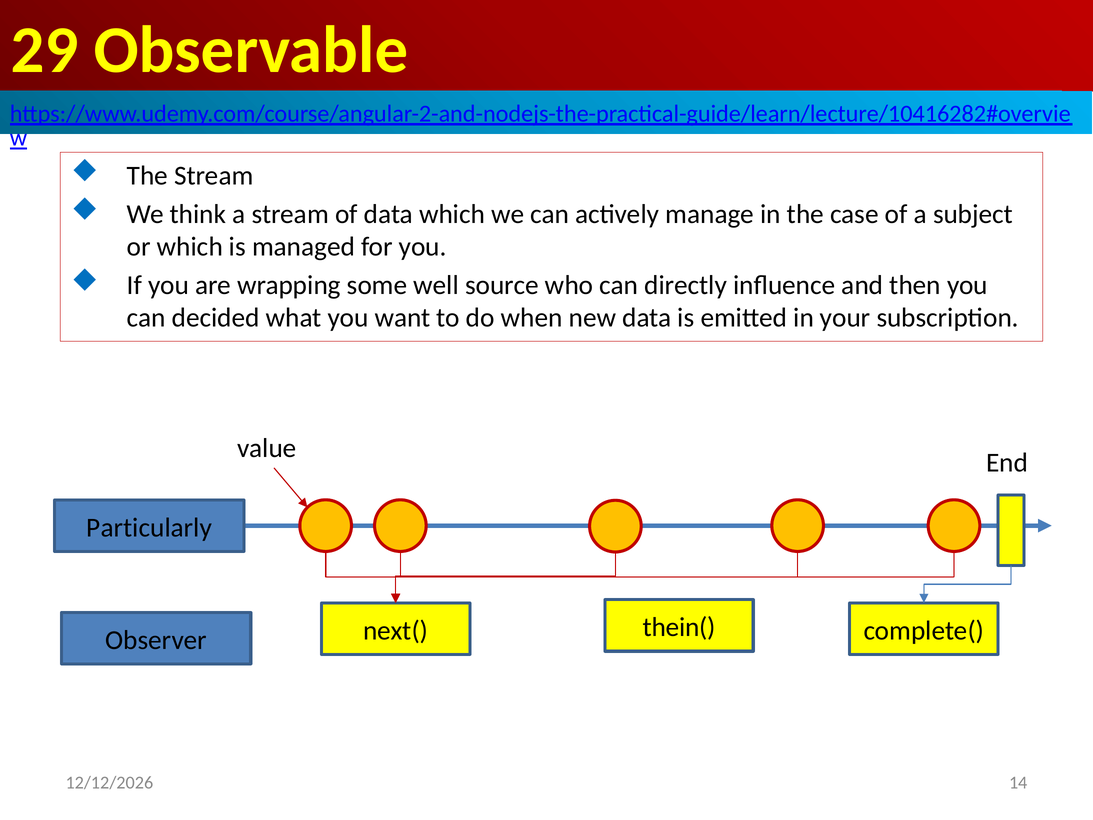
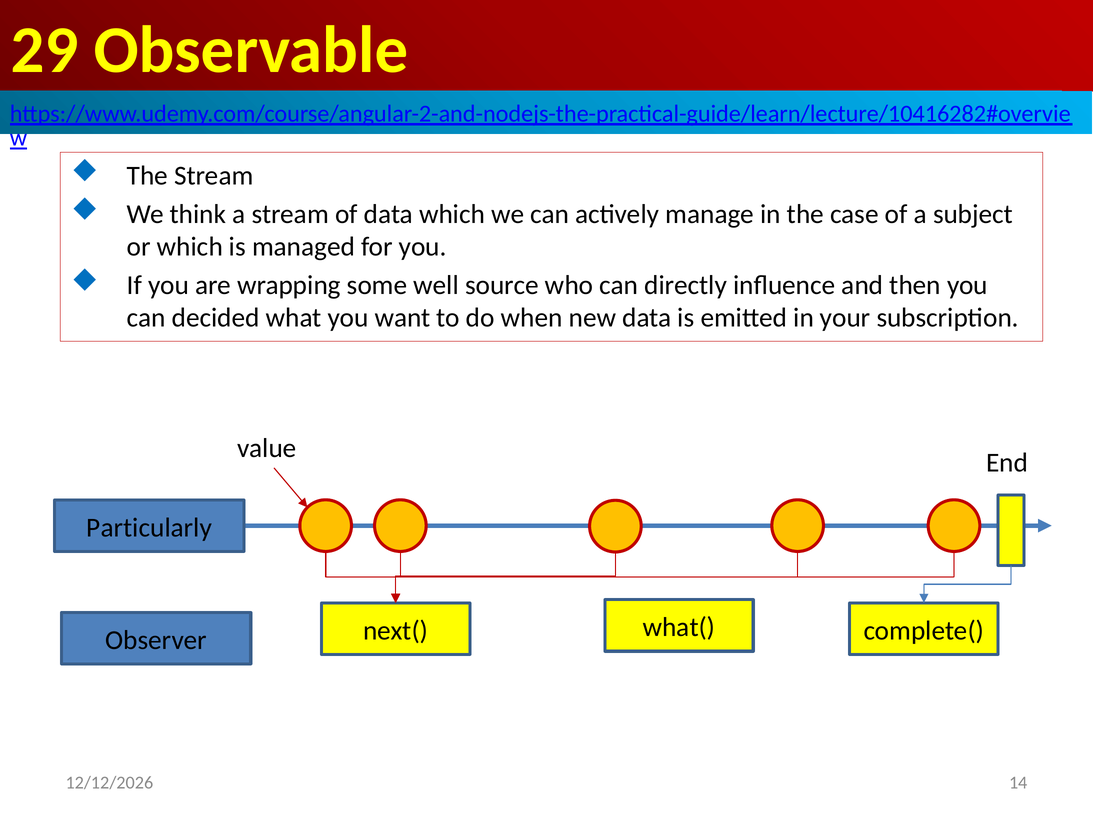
thein(: thein( -> what(
